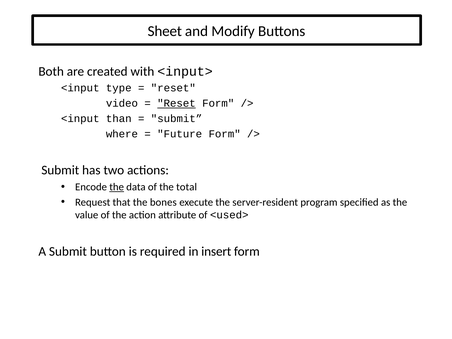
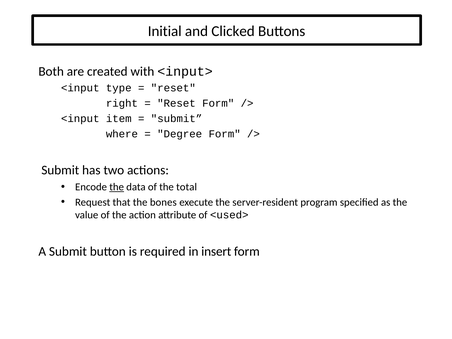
Sheet: Sheet -> Initial
Modify: Modify -> Clicked
video: video -> right
Reset at (176, 103) underline: present -> none
than: than -> item
Future: Future -> Degree
